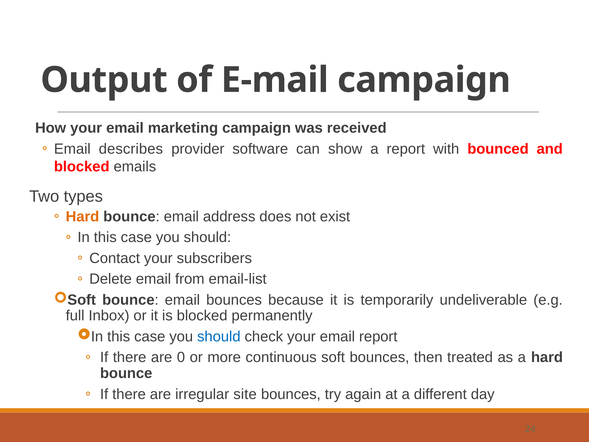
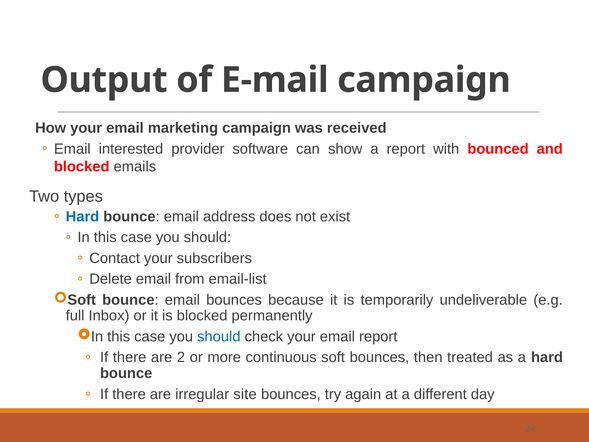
describes: describes -> interested
Hard at (82, 216) colour: orange -> blue
0: 0 -> 2
